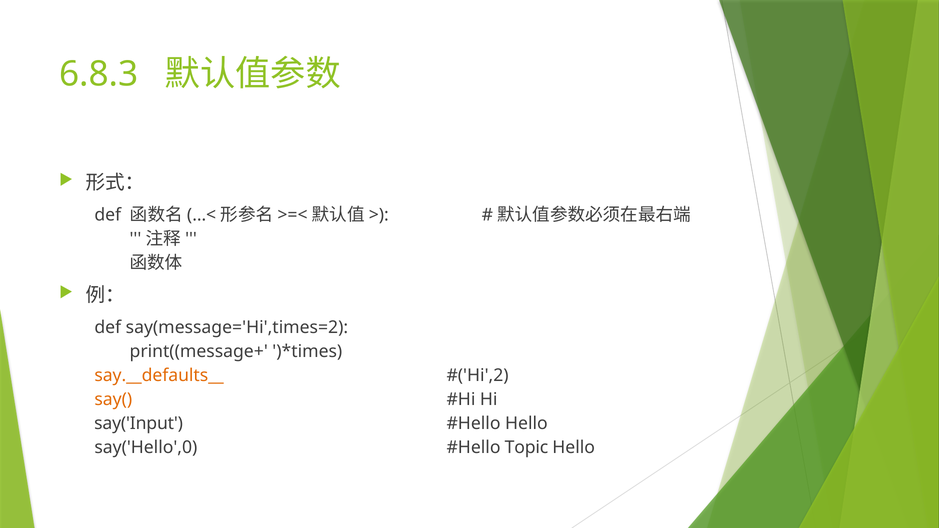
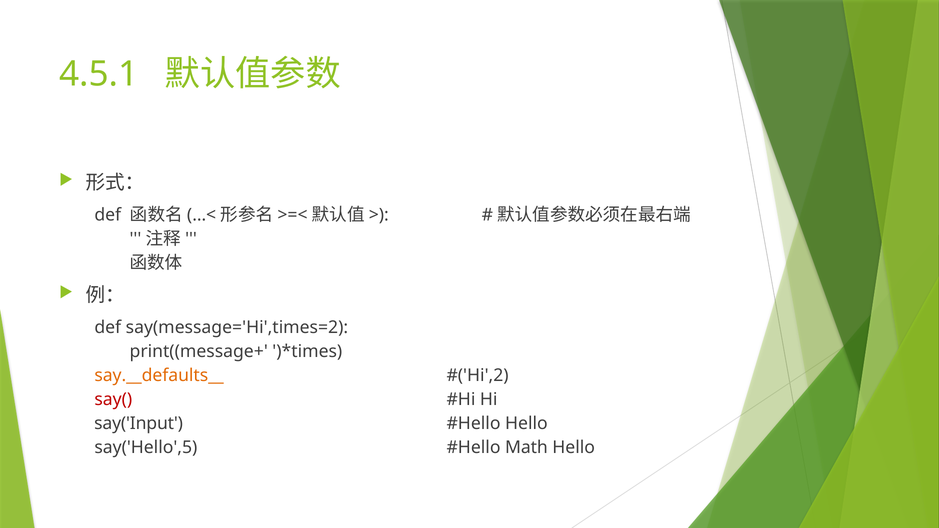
6.8.3: 6.8.3 -> 4.5.1
say( colour: orange -> red
say('Hello',0: say('Hello',0 -> say('Hello',5
Topic: Topic -> Math
